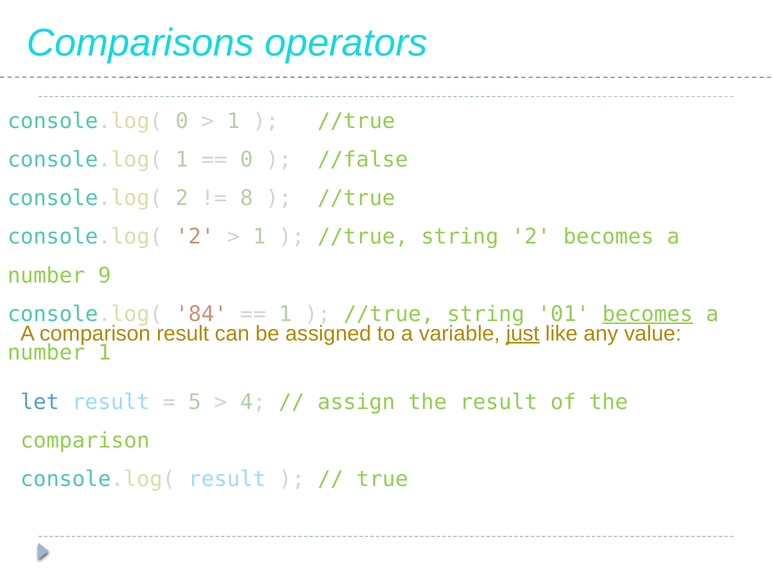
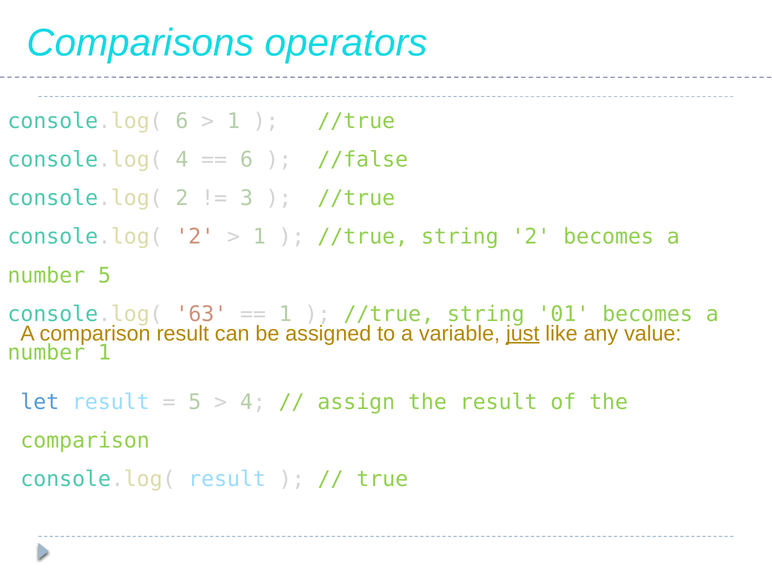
console.log( 0: 0 -> 6
console.log( 1: 1 -> 4
0 at (247, 160): 0 -> 6
8: 8 -> 3
number 9: 9 -> 5
84: 84 -> 63
becomes at (648, 314) underline: present -> none
